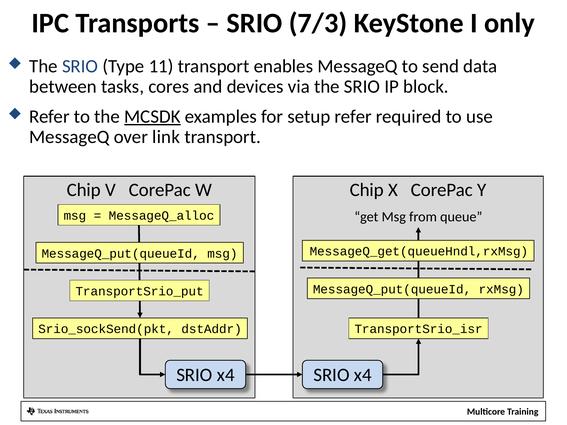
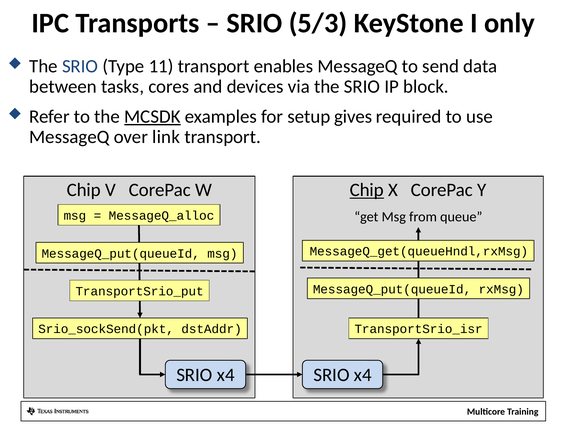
7/3: 7/3 -> 5/3
setup refer: refer -> gives
Chip at (367, 190) underline: none -> present
